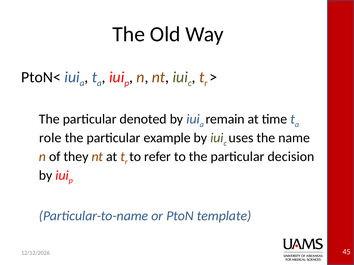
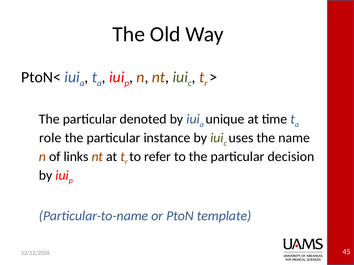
remain: remain -> unique
example: example -> instance
they: they -> links
